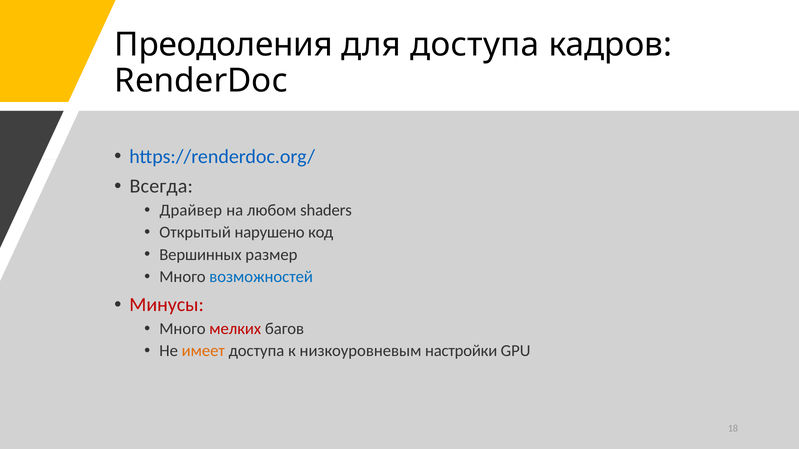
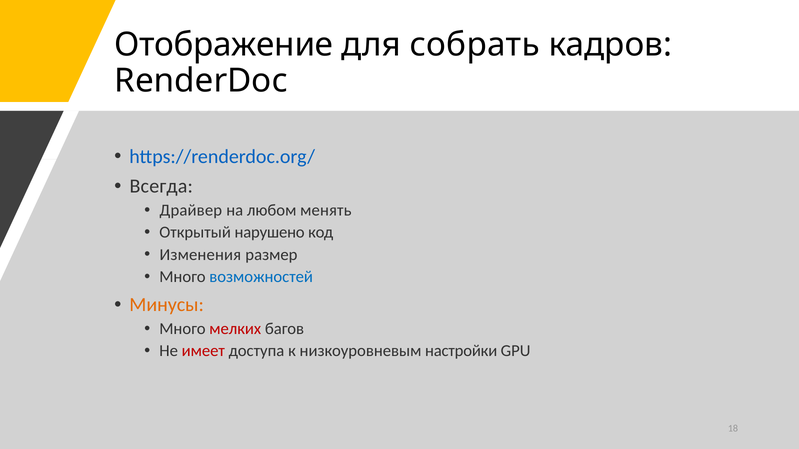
Преодоления: Преодоления -> Отображение
для доступа: доступа -> собрать
shaders: shaders -> менять
Вершинных: Вершинных -> Изменения
Минусы colour: red -> orange
имеет colour: orange -> red
